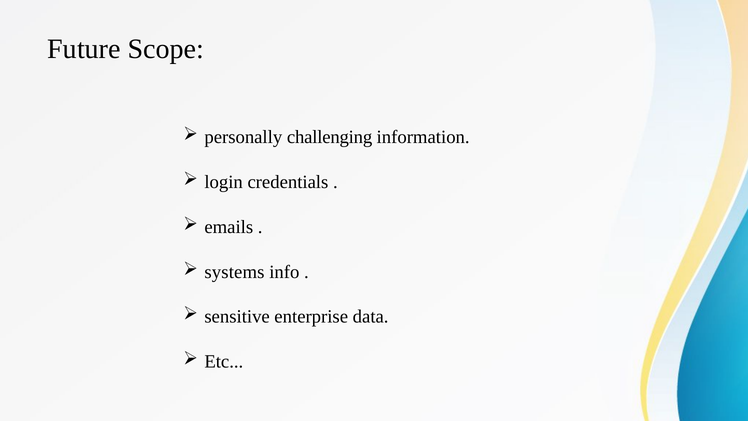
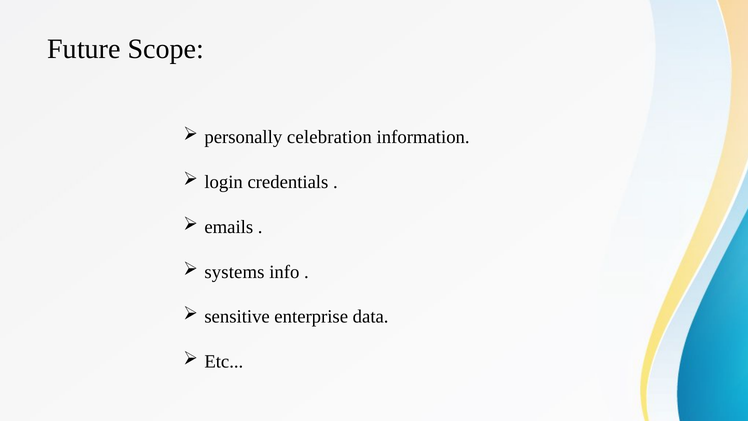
challenging: challenging -> celebration
